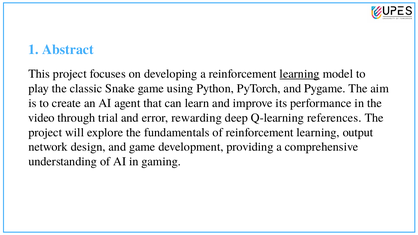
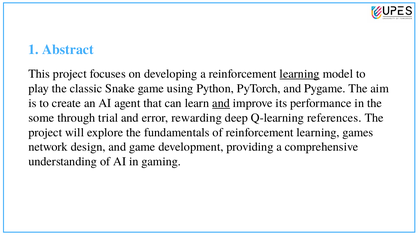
and at (221, 103) underline: none -> present
video: video -> some
output: output -> games
